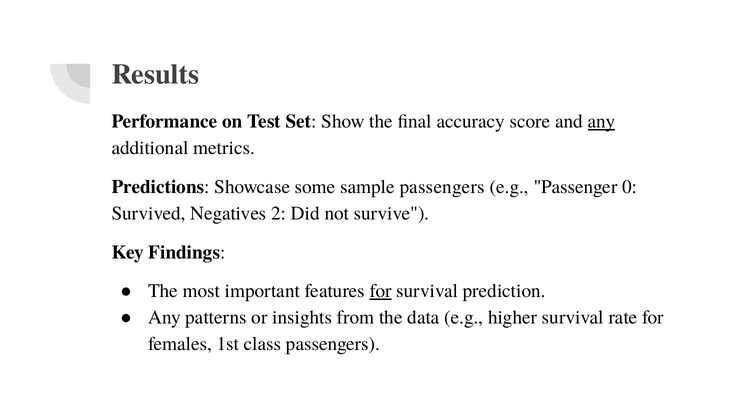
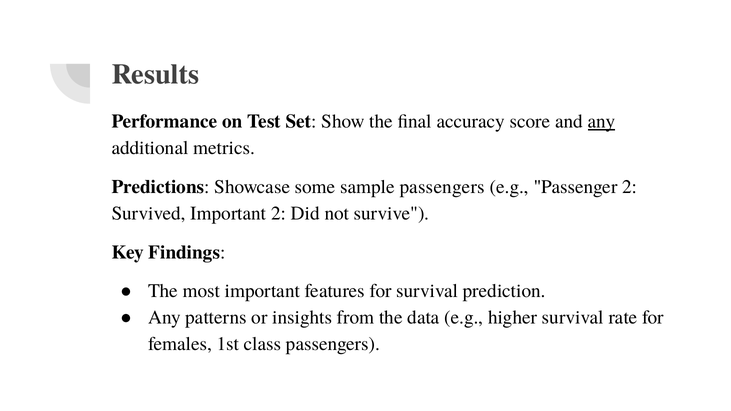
Passenger 0: 0 -> 2
Survived Negatives: Negatives -> Important
for at (381, 291) underline: present -> none
